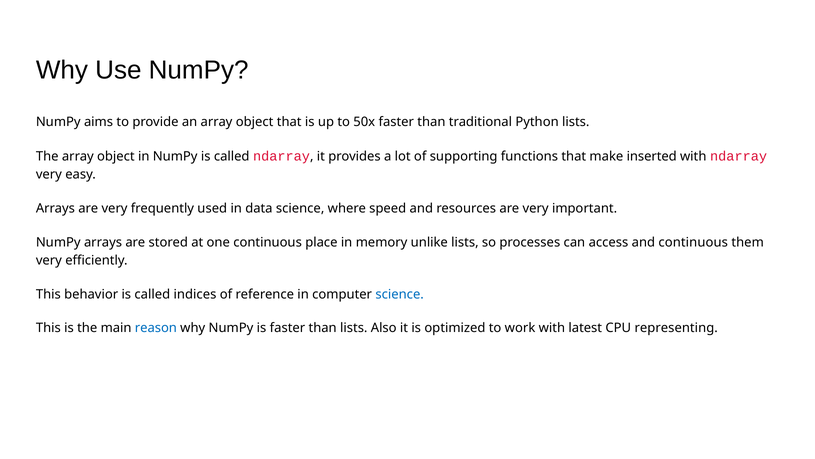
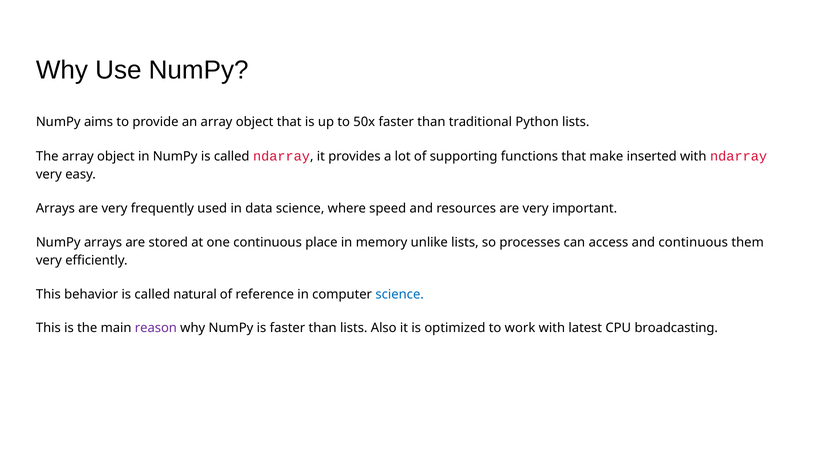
indices: indices -> natural
reason colour: blue -> purple
representing: representing -> broadcasting
